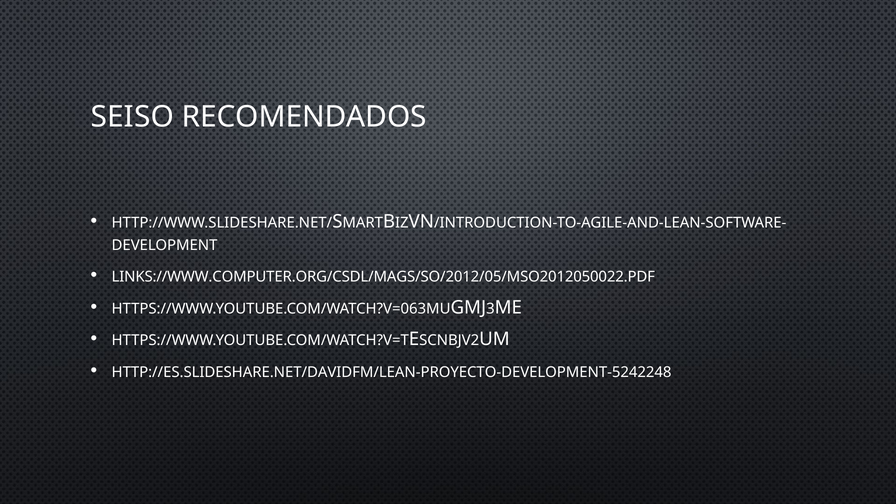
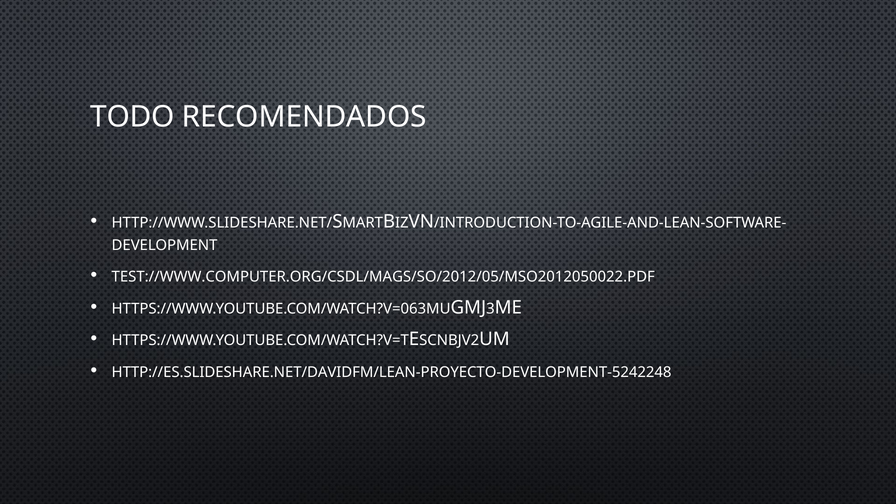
SEISO: SEISO -> TODO
LINKS://WWW.COMPUTER.ORG/CSDL/MAGS/SO/2012/05/MSO2012050022.PDF: LINKS://WWW.COMPUTER.ORG/CSDL/MAGS/SO/2012/05/MSO2012050022.PDF -> TEST://WWW.COMPUTER.ORG/CSDL/MAGS/SO/2012/05/MSO2012050022.PDF
